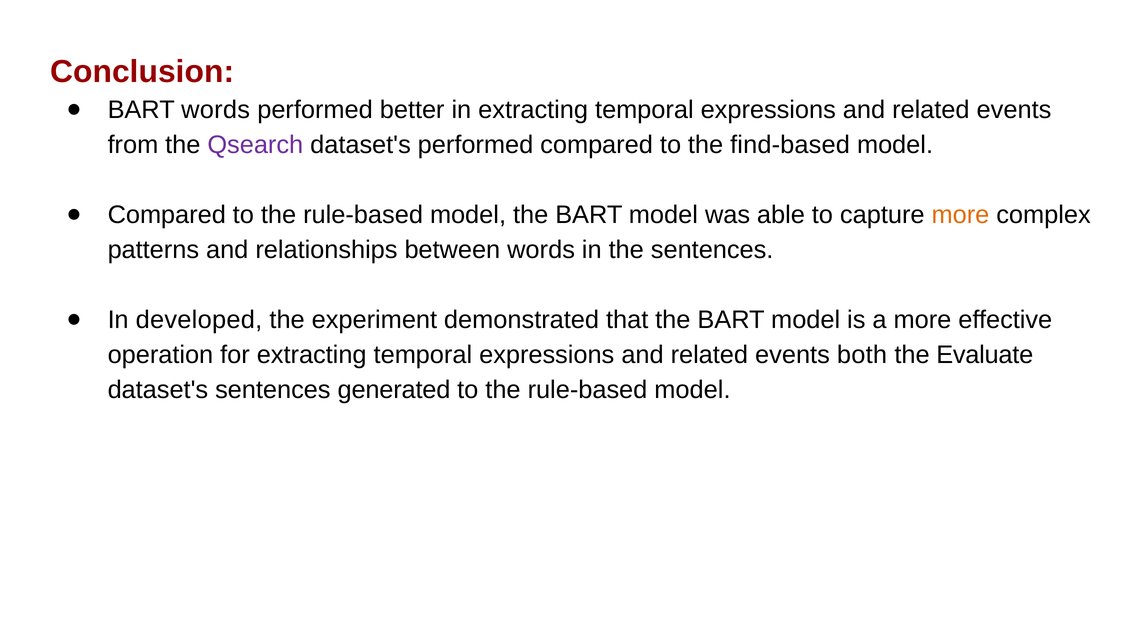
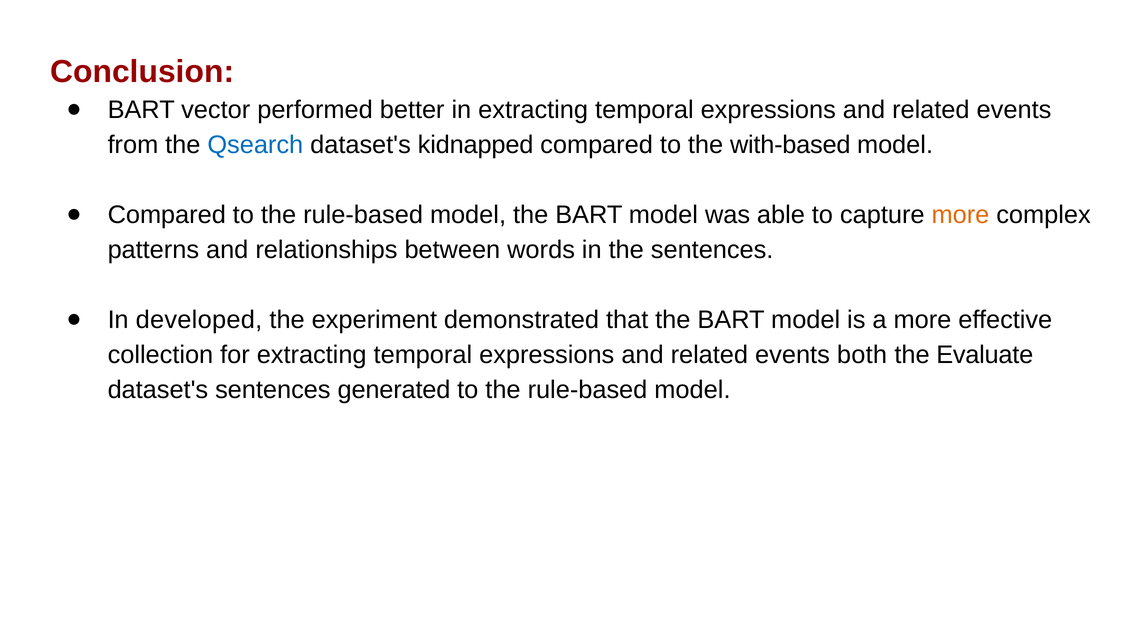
BART words: words -> vector
Qsearch colour: purple -> blue
dataset's performed: performed -> kidnapped
find-based: find-based -> with-based
operation: operation -> collection
